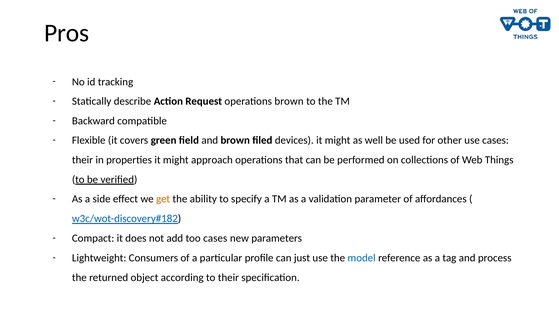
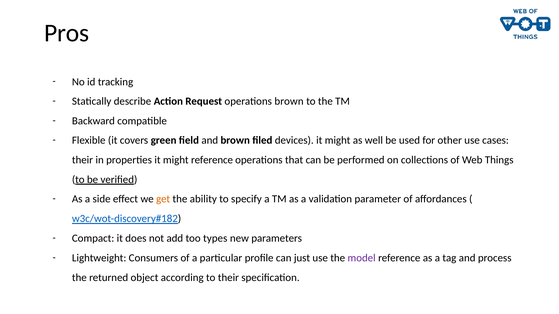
might approach: approach -> reference
too cases: cases -> types
model colour: blue -> purple
